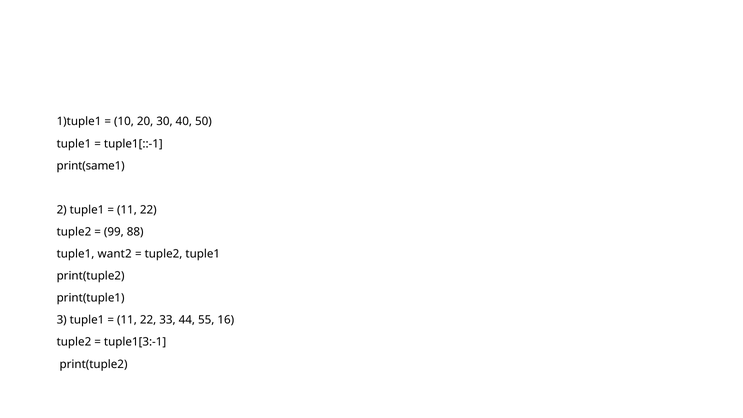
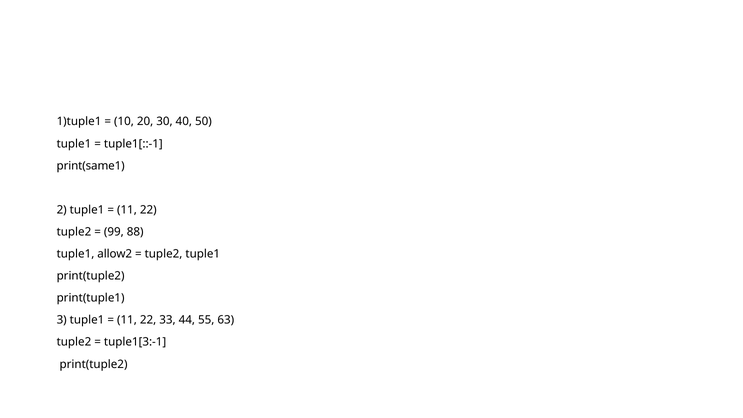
want2: want2 -> allow2
16: 16 -> 63
